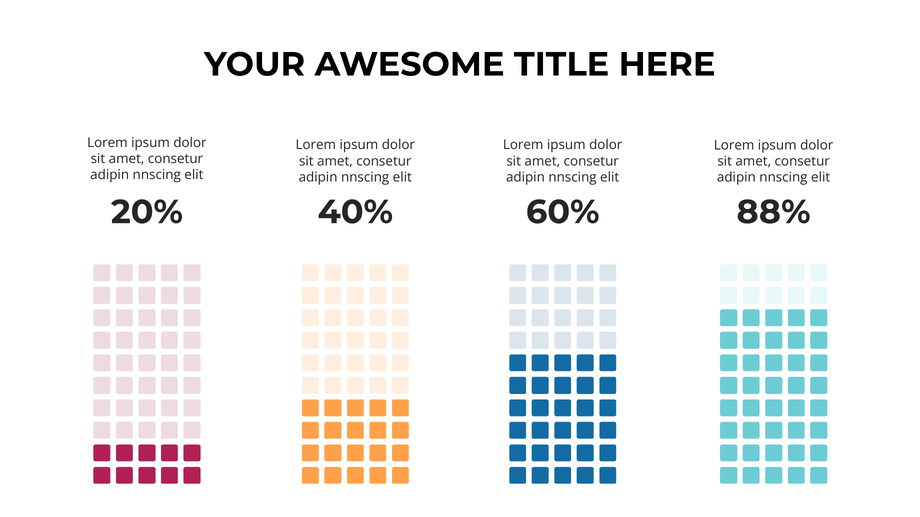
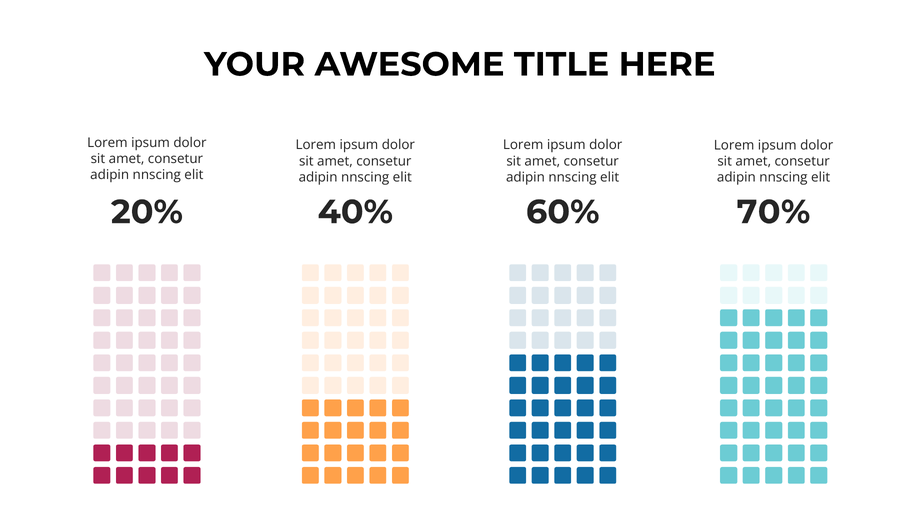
88%: 88% -> 70%
